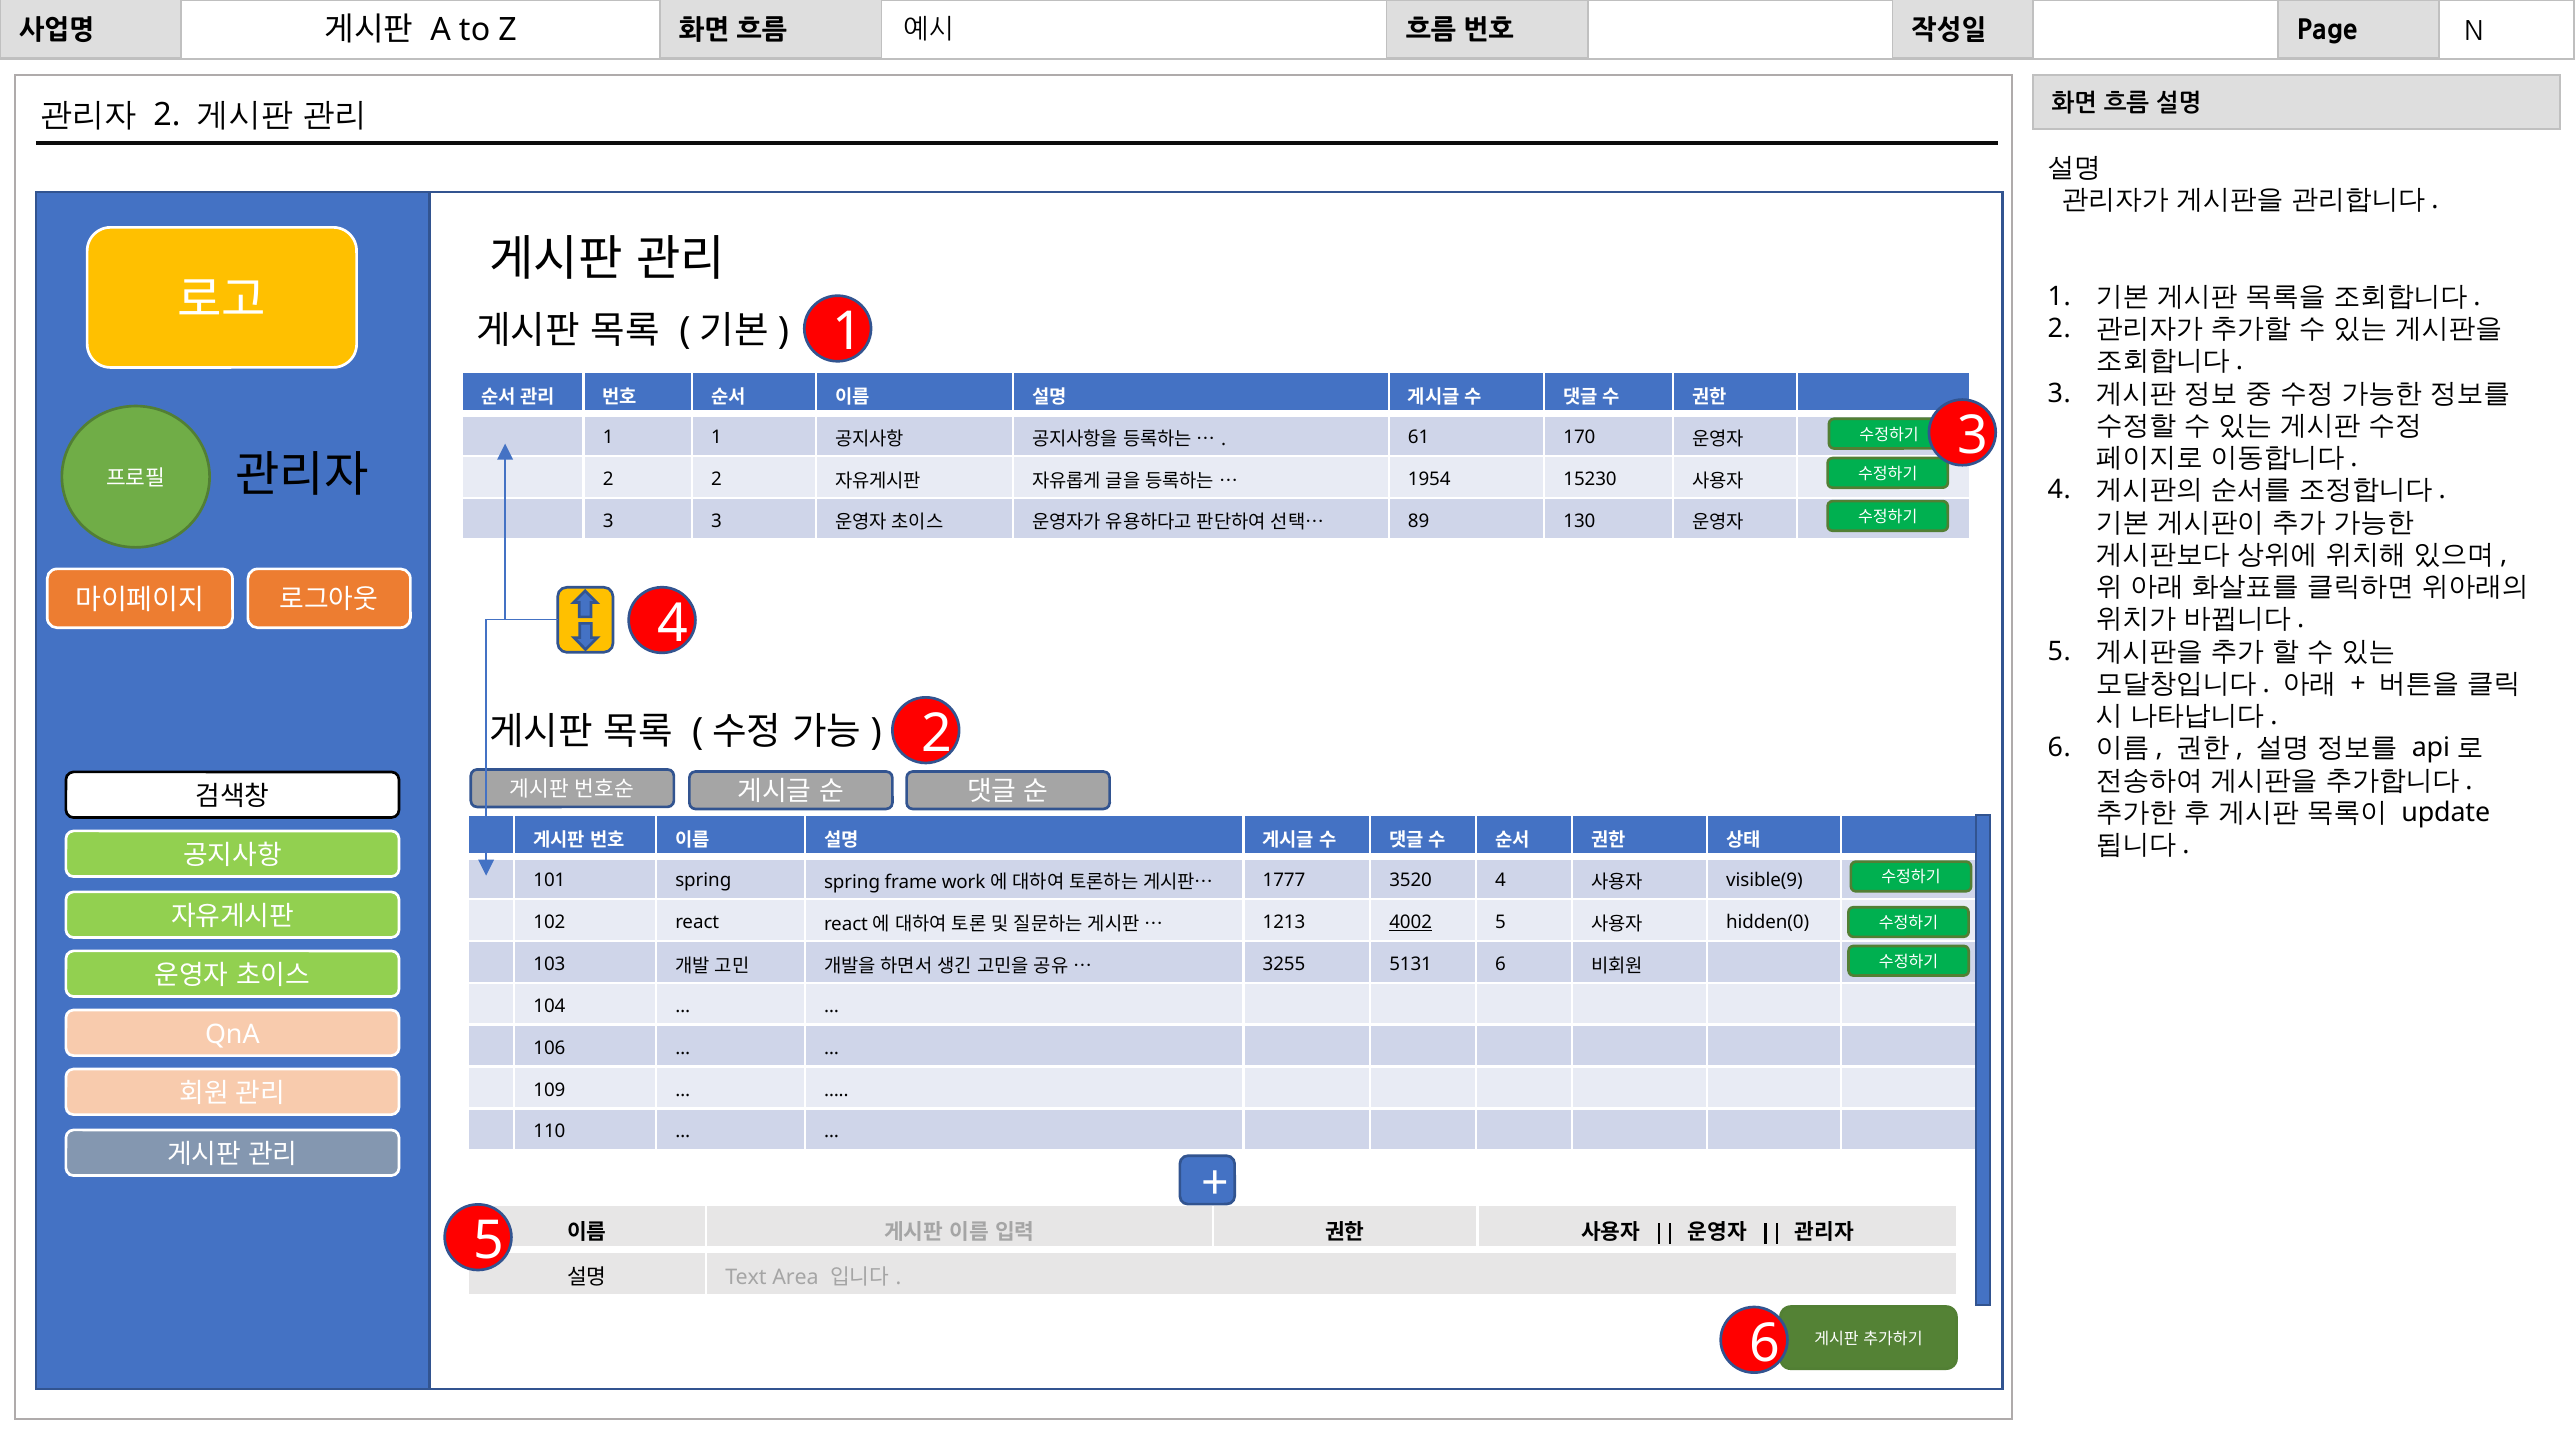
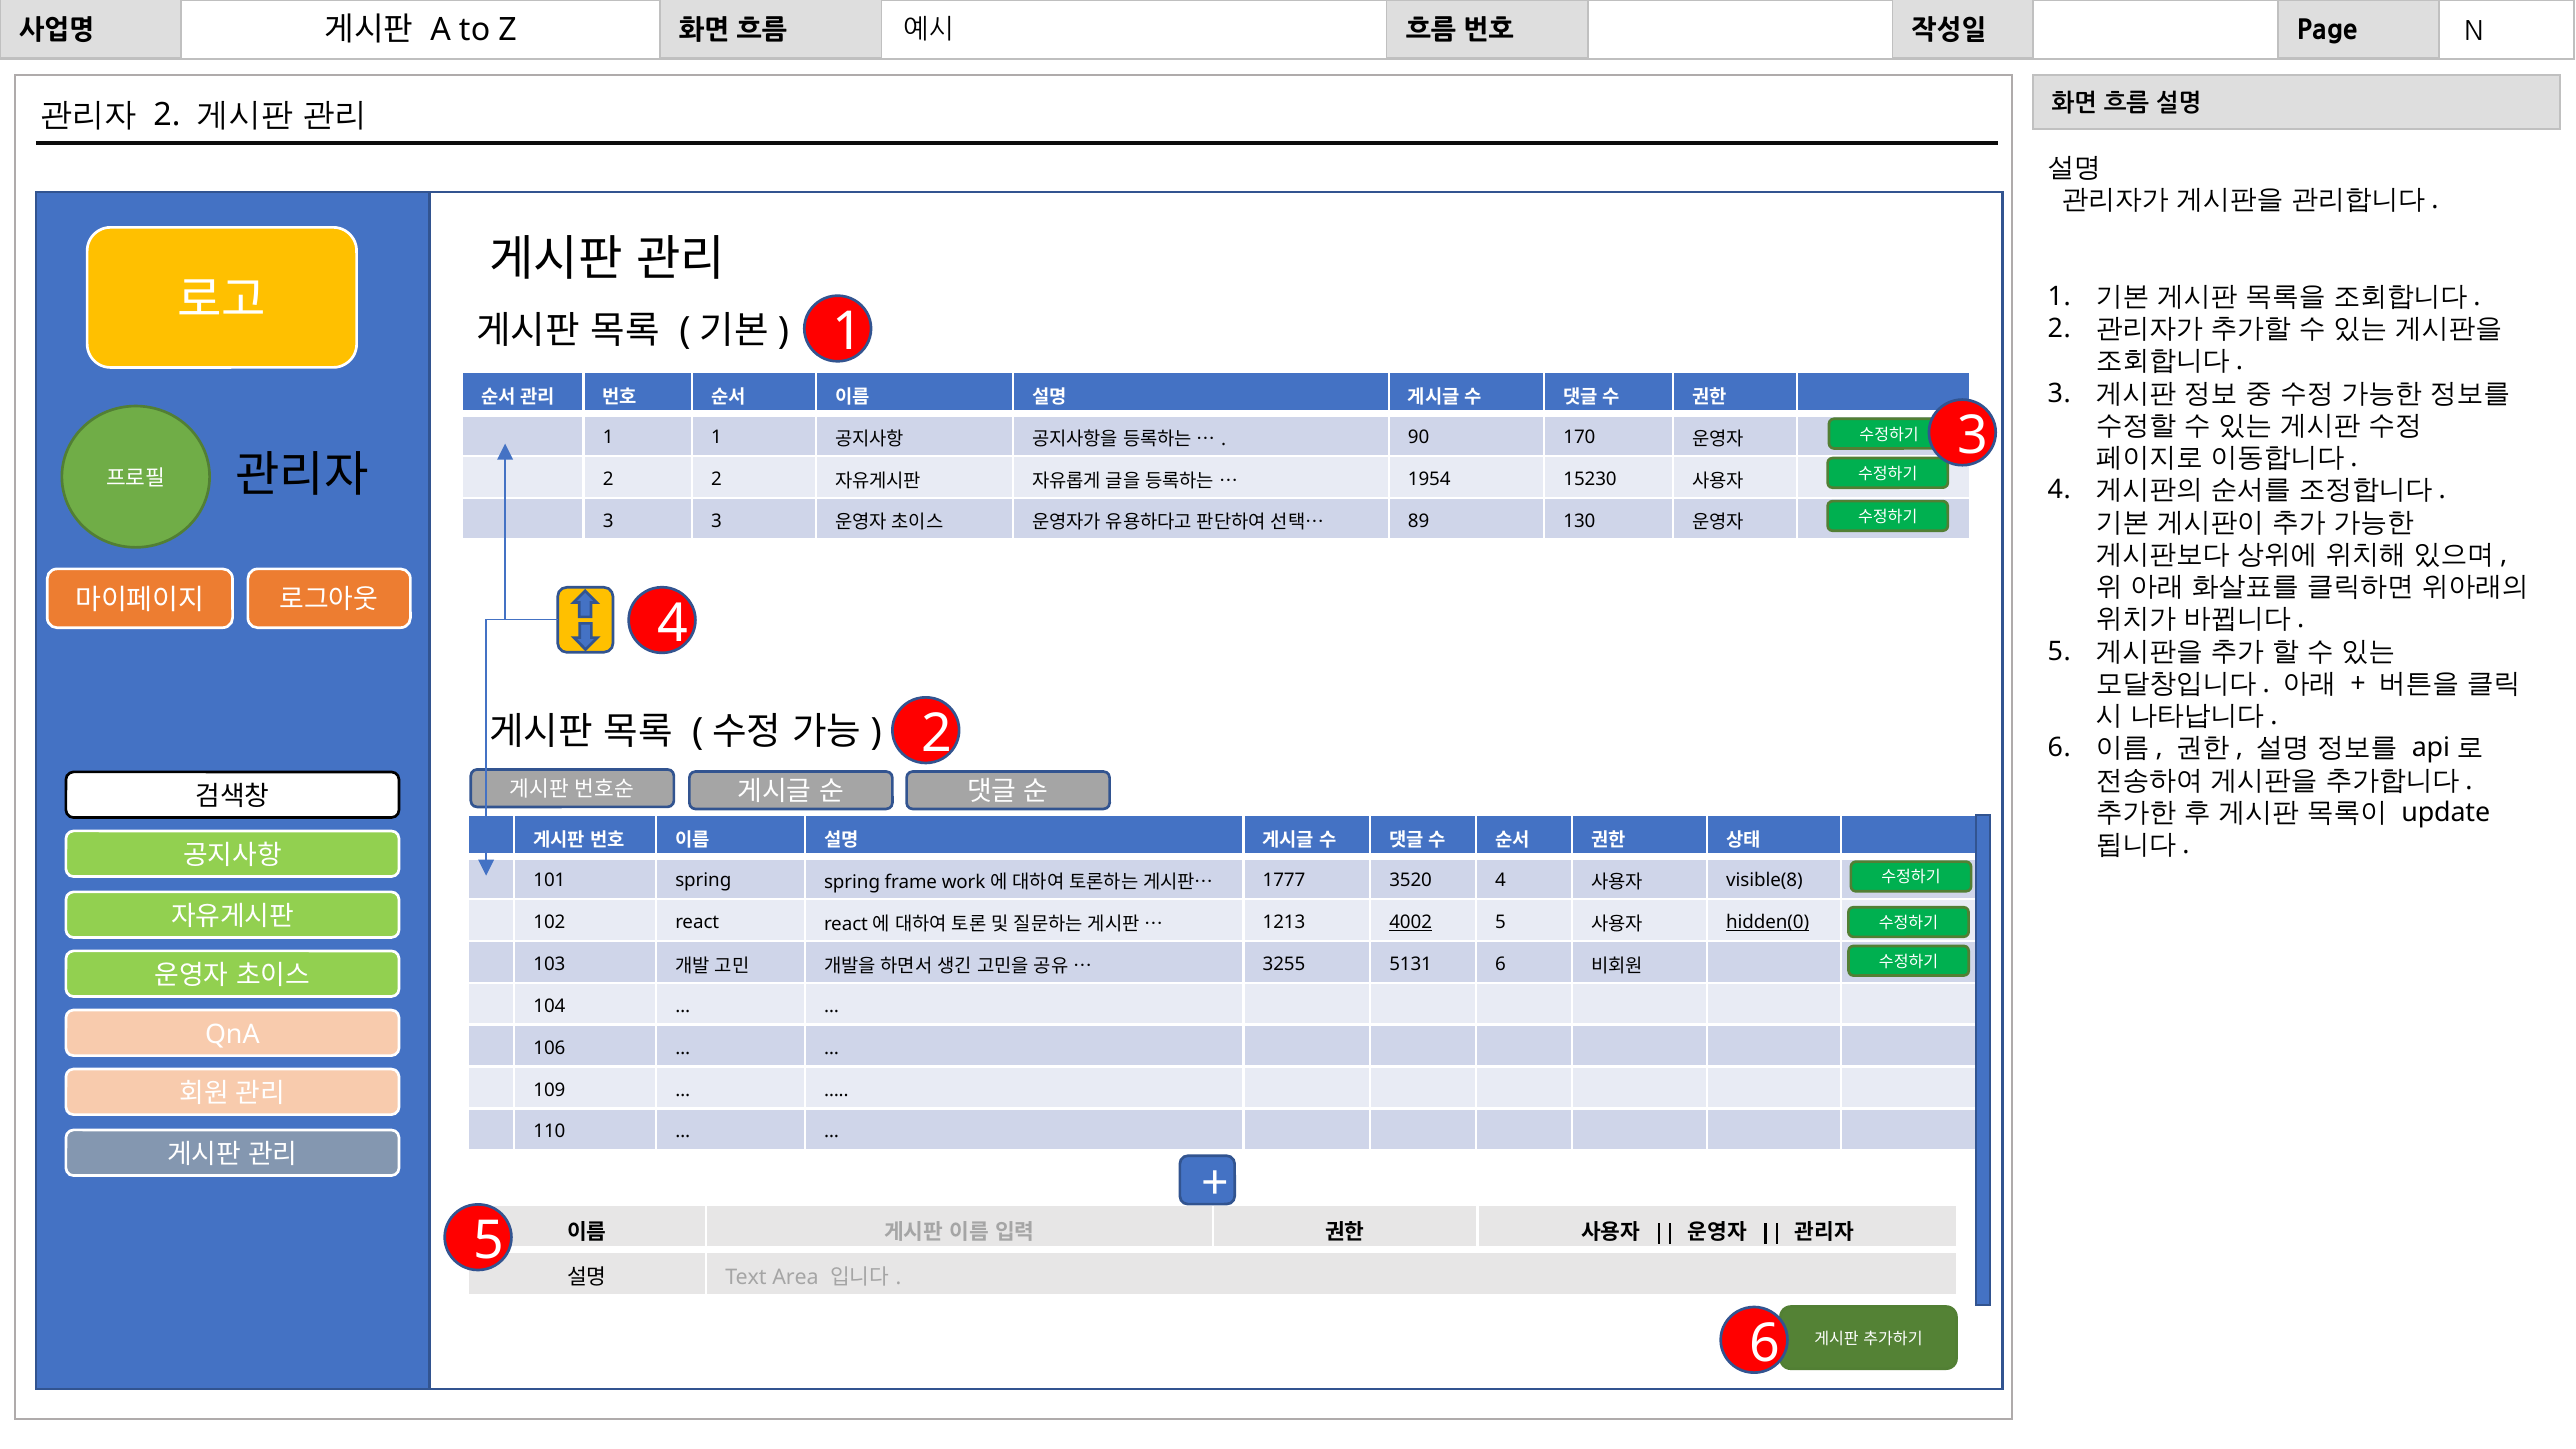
61: 61 -> 90
visible(9: visible(9 -> visible(8
hidden(0 underline: none -> present
